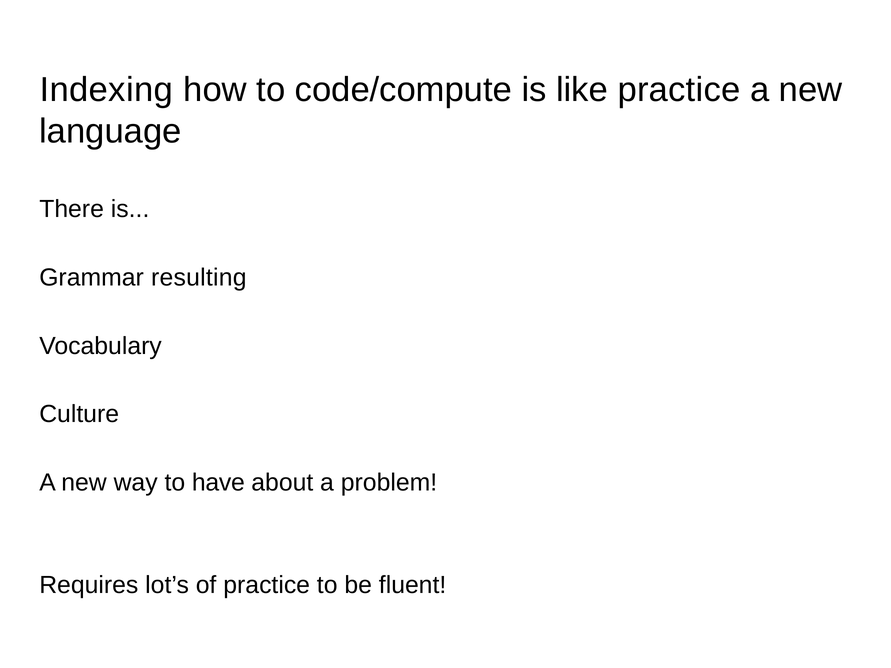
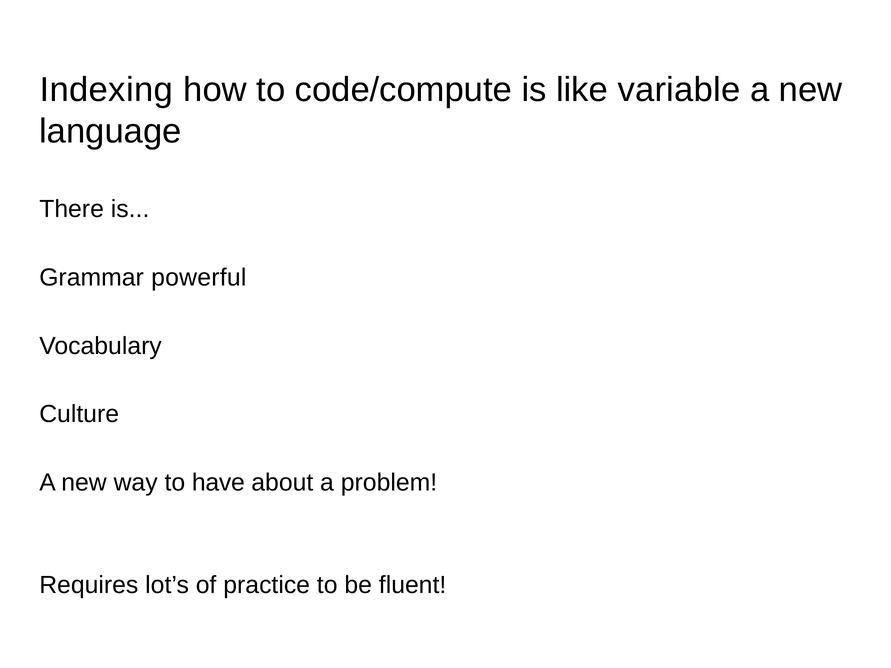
like practice: practice -> variable
resulting: resulting -> powerful
